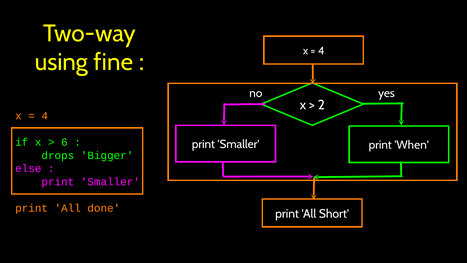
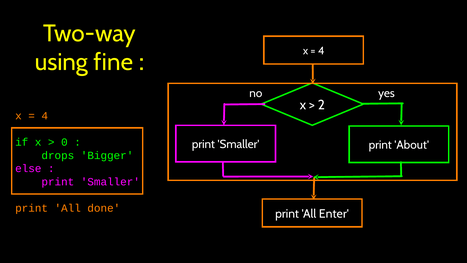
6: 6 -> 0
When: When -> About
Short: Short -> Enter
